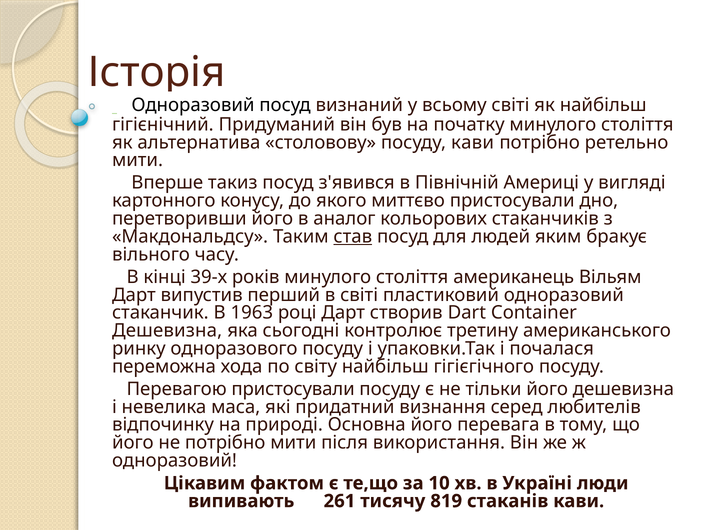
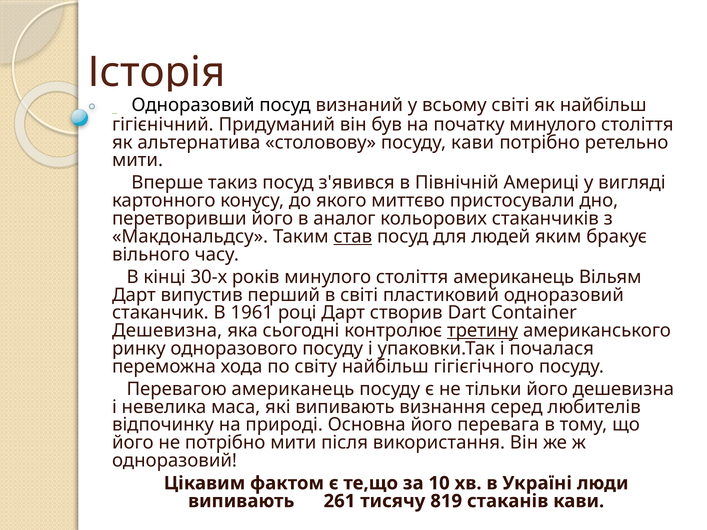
39-х: 39-х -> 30-х
1963: 1963 -> 1961
третину underline: none -> present
Перевагою пристосували: пристосували -> американець
які придатний: придатний -> випивають
